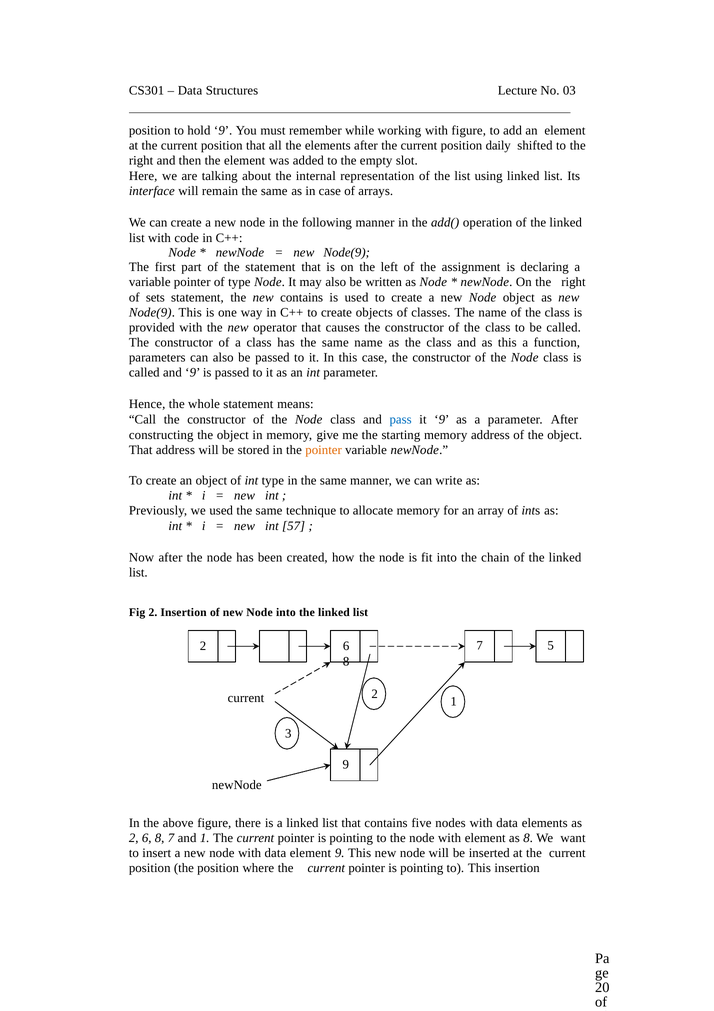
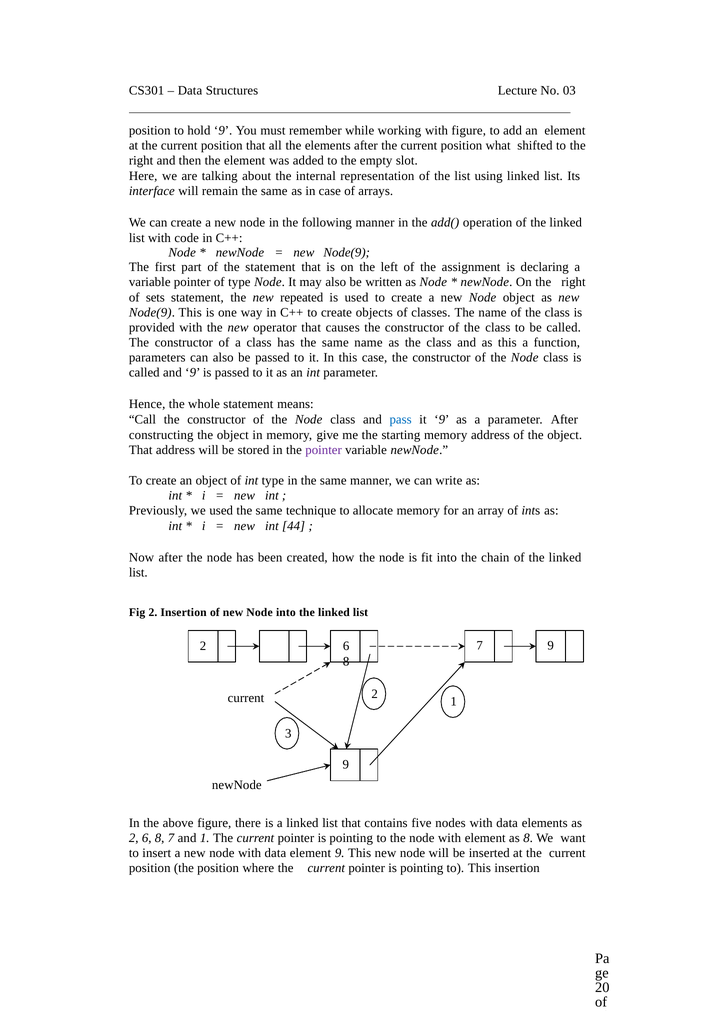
daily: daily -> what
new contains: contains -> repeated
pointer at (324, 450) colour: orange -> purple
57: 57 -> 44
7 5: 5 -> 9
